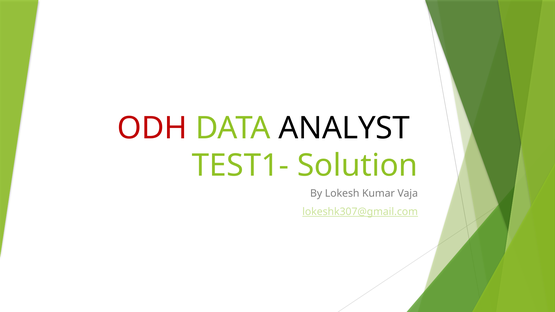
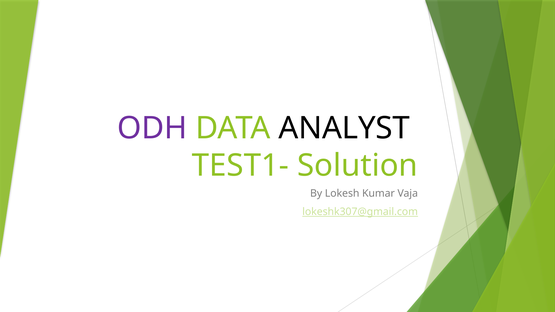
ODH colour: red -> purple
